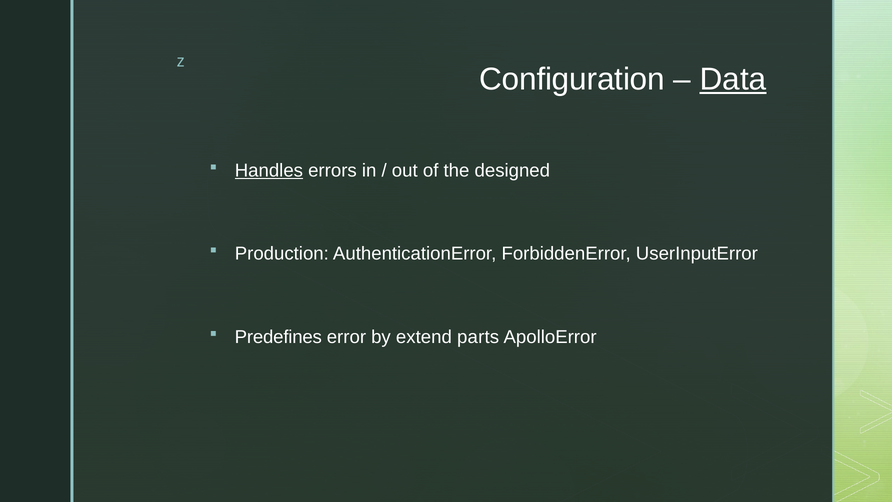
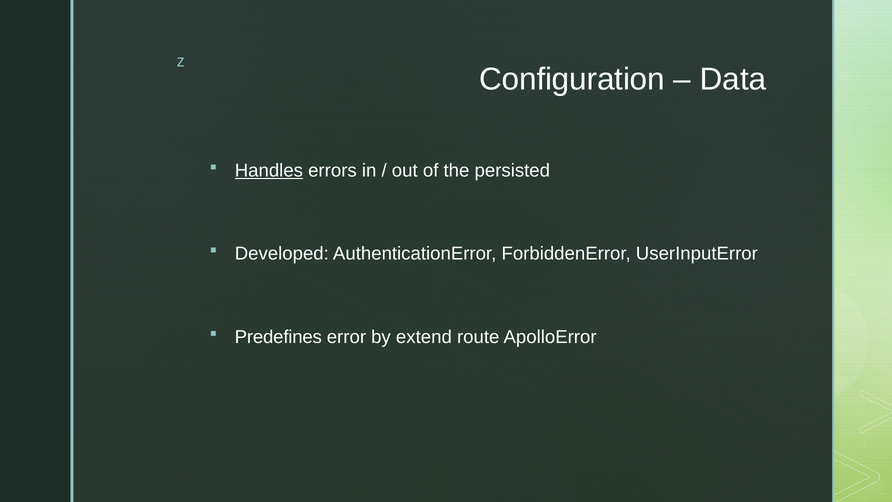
Data underline: present -> none
designed: designed -> persisted
Production: Production -> Developed
parts: parts -> route
